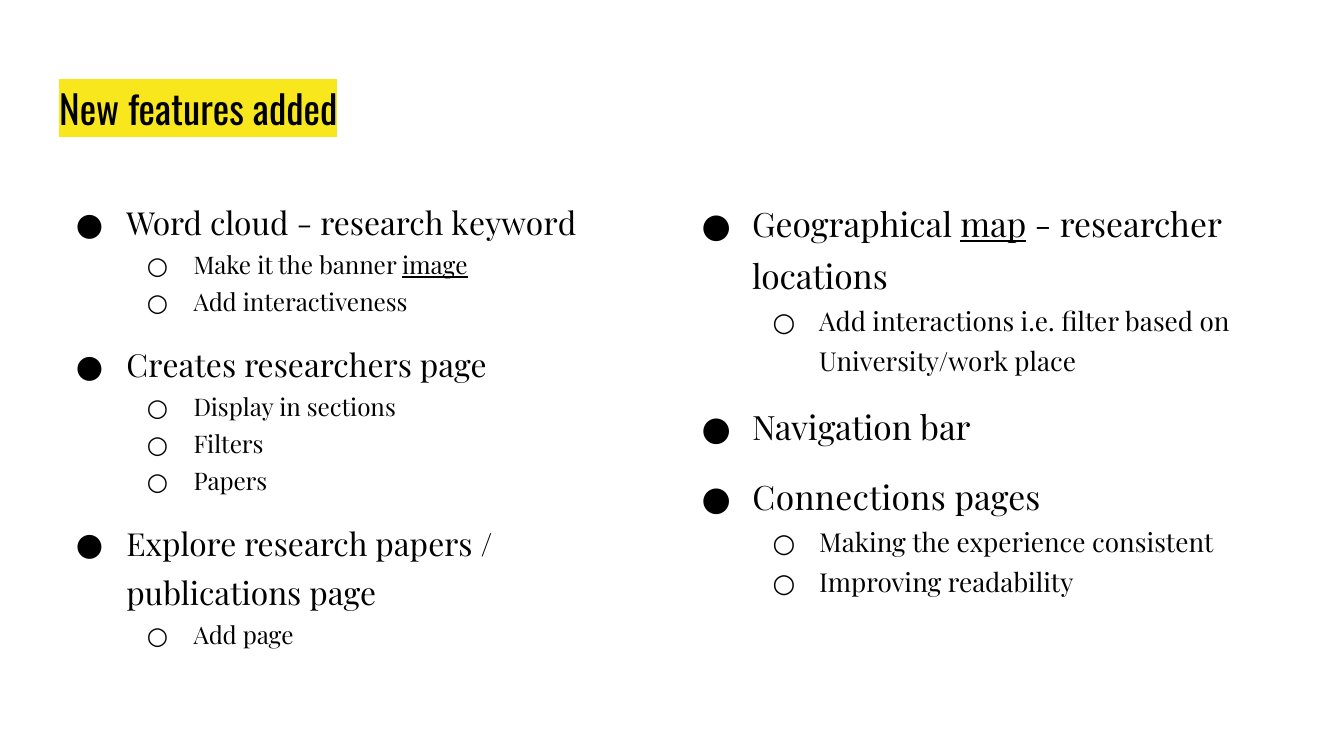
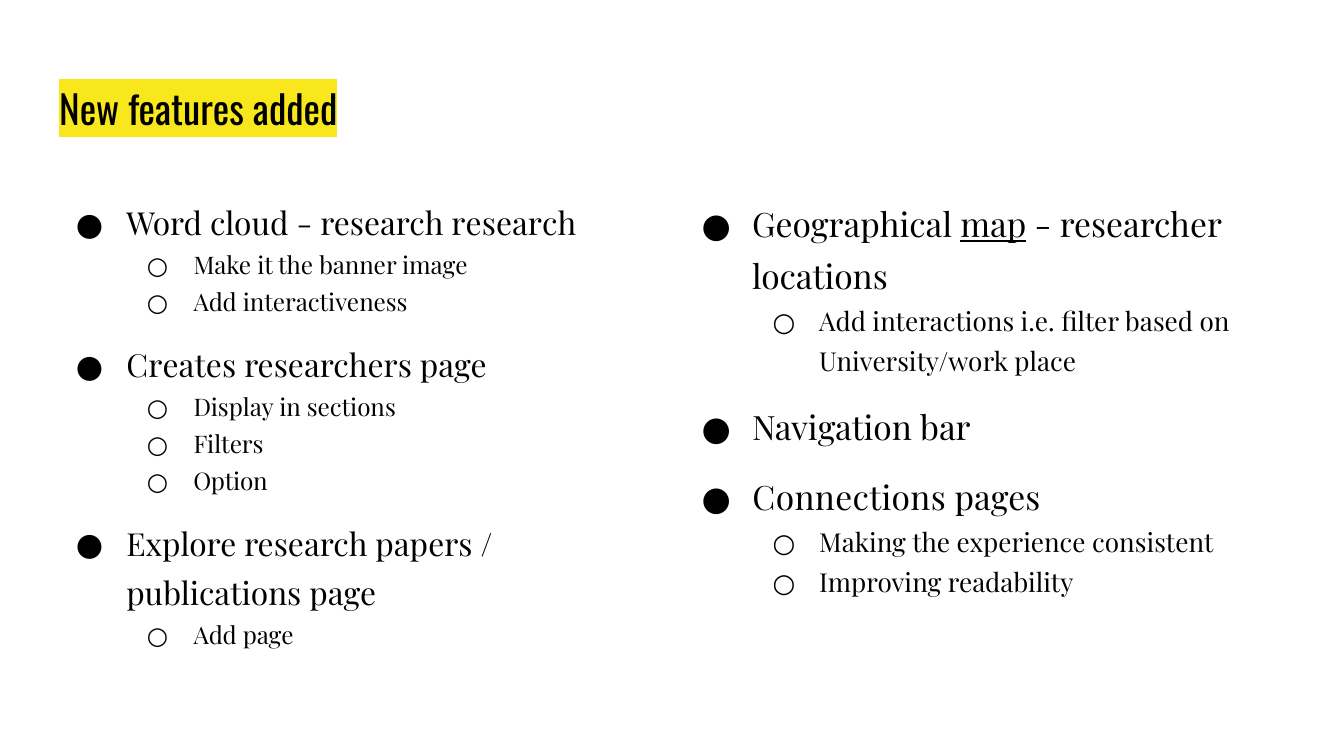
research keyword: keyword -> research
image underline: present -> none
Papers at (230, 482): Papers -> Option
